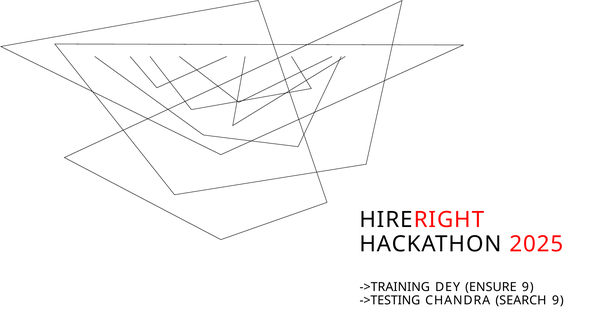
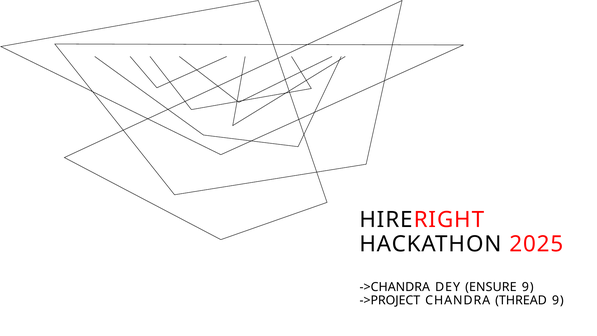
->TRAINING: ->TRAINING -> ->CHANDRA
->TESTING: ->TESTING -> ->PROJECT
SEARCH: SEARCH -> THREAD
